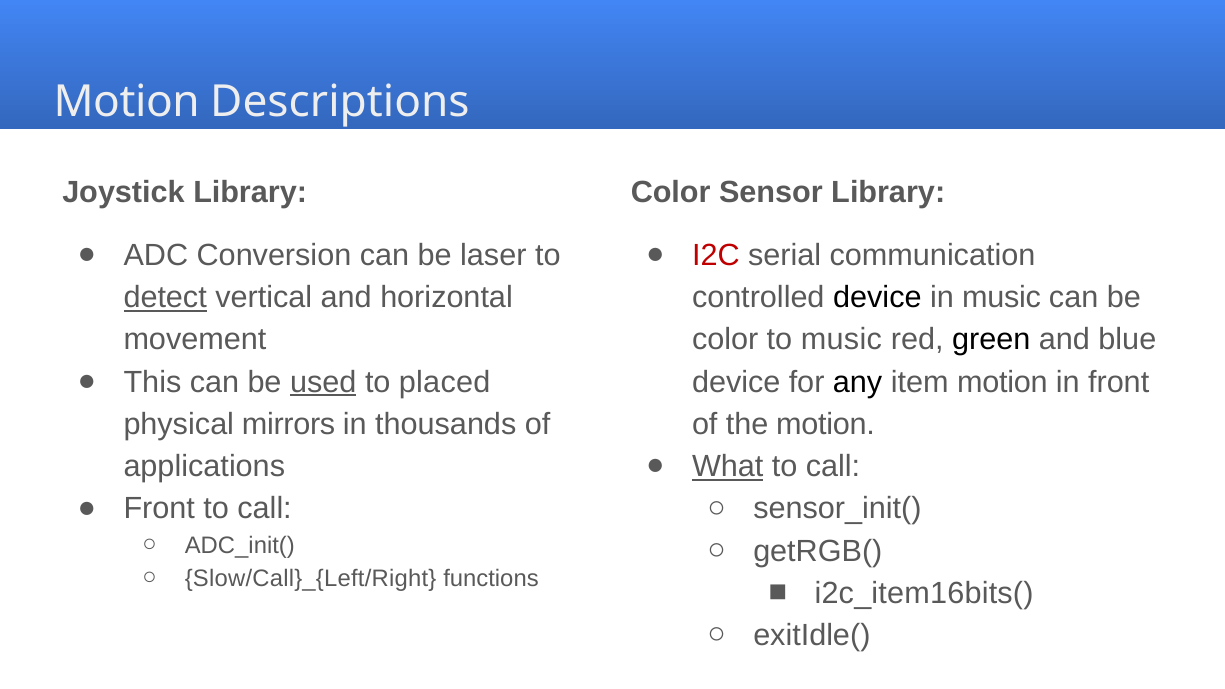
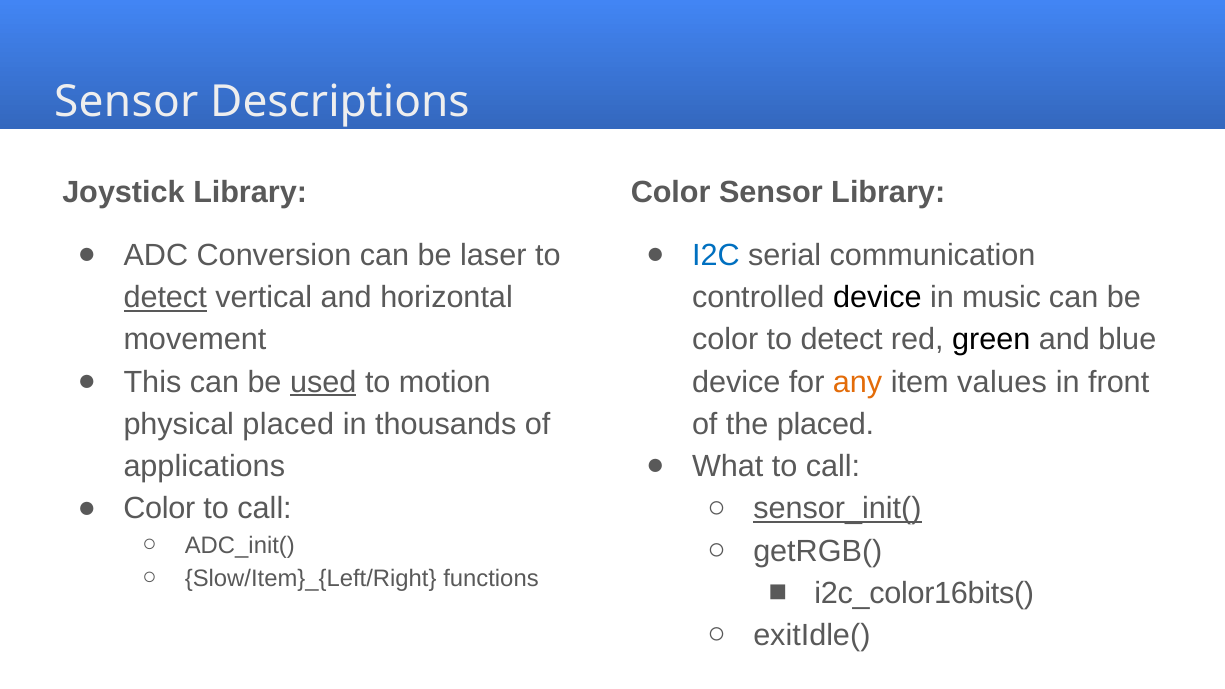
Motion at (127, 101): Motion -> Sensor
I2C colour: red -> blue
music at (841, 340): music -> detect
placed: placed -> motion
any colour: black -> orange
item motion: motion -> values
physical mirrors: mirrors -> placed
the motion: motion -> placed
What underline: present -> none
Front at (159, 509): Front -> Color
sensor_init( underline: none -> present
Slow/Call}_{Left/Right: Slow/Call}_{Left/Right -> Slow/Item}_{Left/Right
i2c_item16bits(: i2c_item16bits( -> i2c_color16bits(
